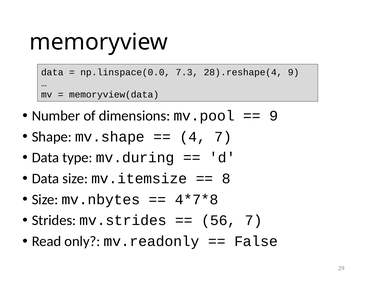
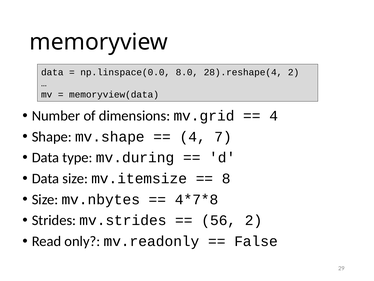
7.3: 7.3 -> 8.0
28).reshape(4 9: 9 -> 2
mv.pool: mv.pool -> mv.grid
9 at (274, 116): 9 -> 4
56 7: 7 -> 2
